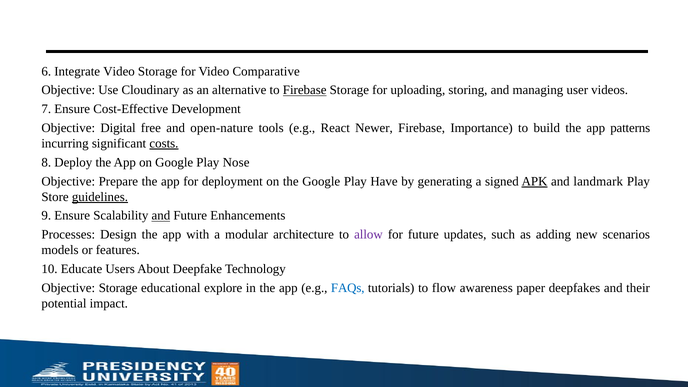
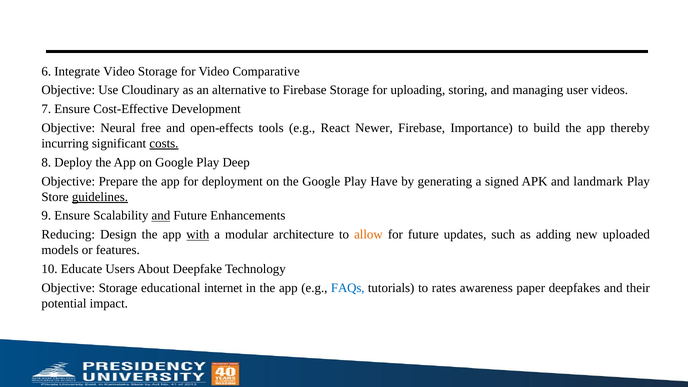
Firebase at (305, 90) underline: present -> none
Digital: Digital -> Neural
open-nature: open-nature -> open-effects
patterns: patterns -> thereby
Nose: Nose -> Deep
APK underline: present -> none
Processes: Processes -> Reducing
with underline: none -> present
allow colour: purple -> orange
scenarios: scenarios -> uploaded
explore: explore -> internet
flow: flow -> rates
